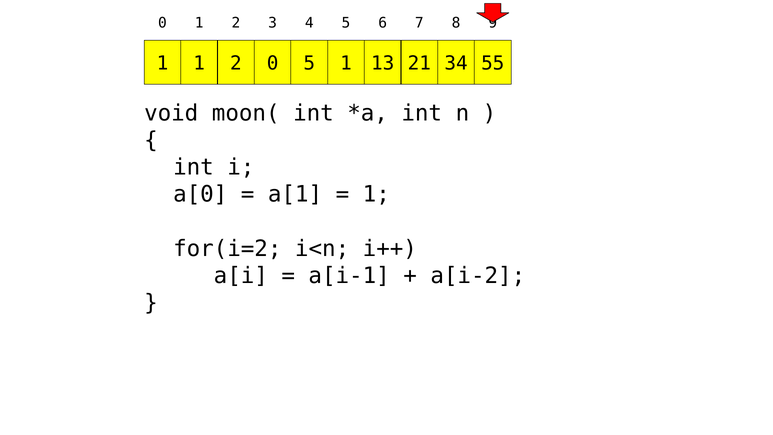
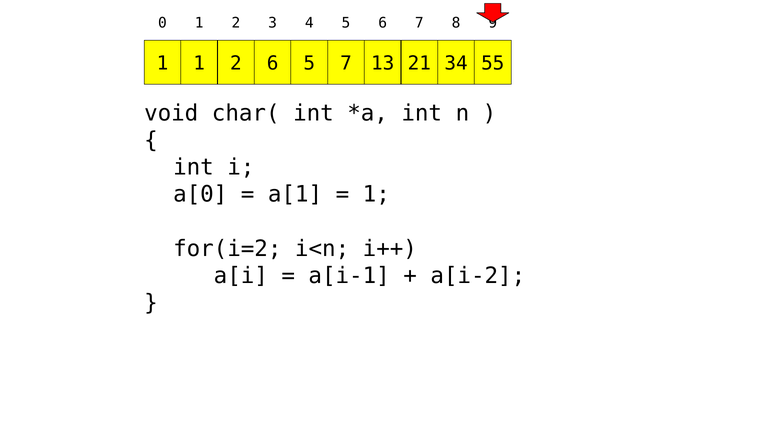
2 0: 0 -> 6
5 1: 1 -> 7
moon(: moon( -> char(
